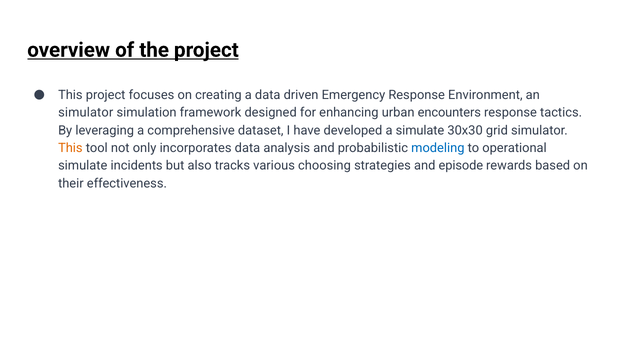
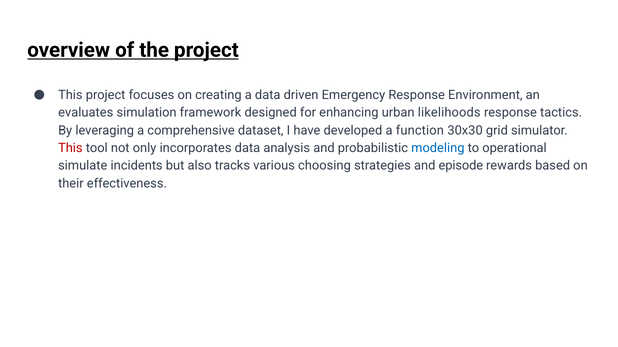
simulator at (86, 113): simulator -> evaluates
encounters: encounters -> likelihoods
a simulate: simulate -> function
This at (70, 148) colour: orange -> red
